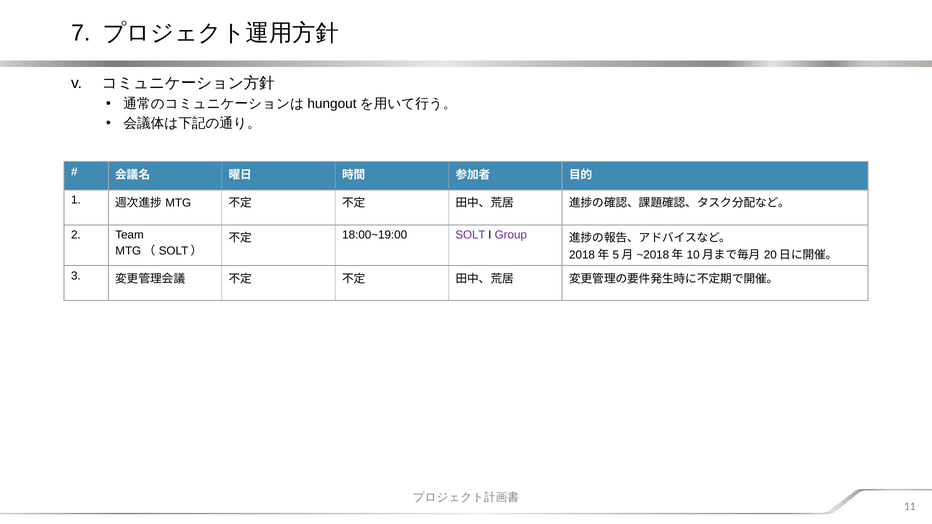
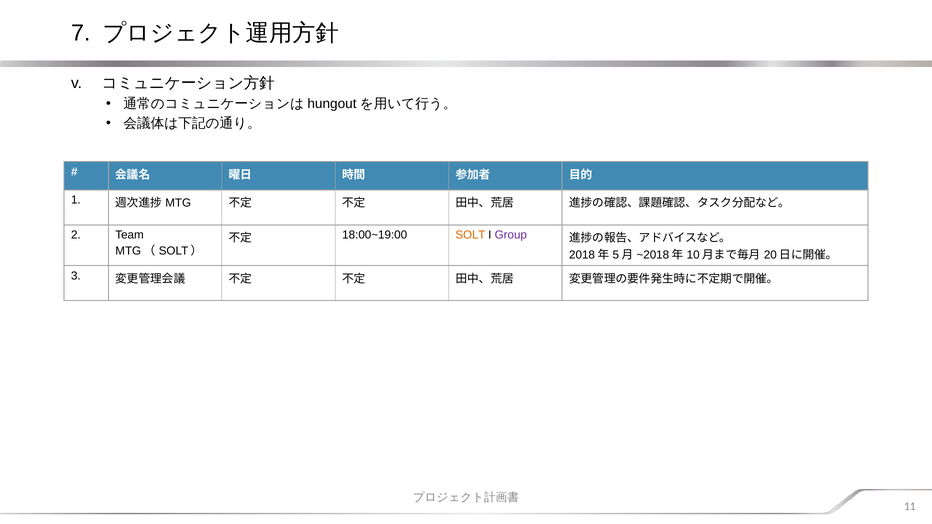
SOLT colour: purple -> orange
